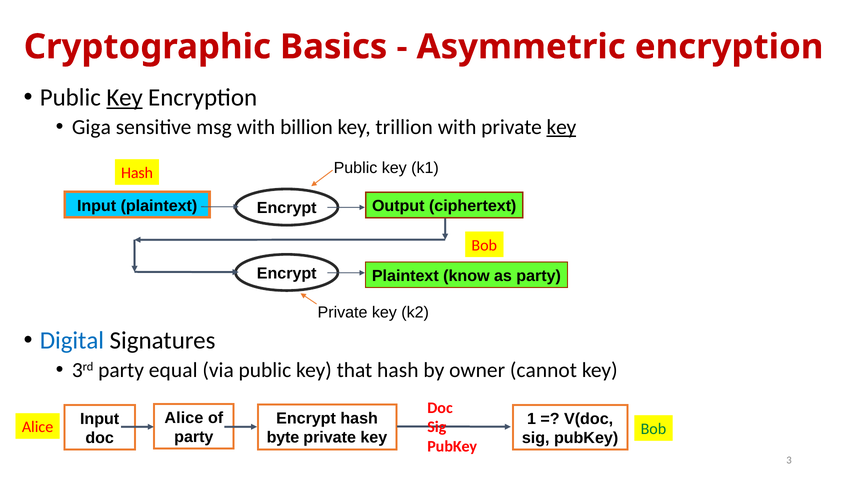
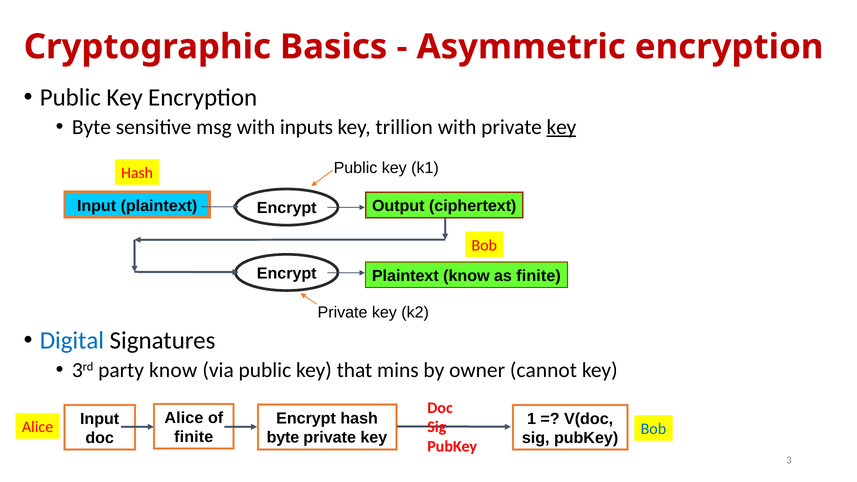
Key at (125, 97) underline: present -> none
Giga at (91, 127): Giga -> Byte
billion: billion -> inputs
as party: party -> finite
party equal: equal -> know
that hash: hash -> mins
Bob at (653, 429) colour: green -> blue
party at (194, 437): party -> finite
